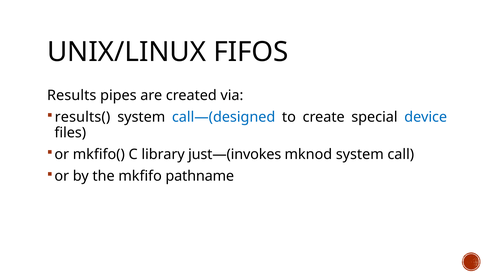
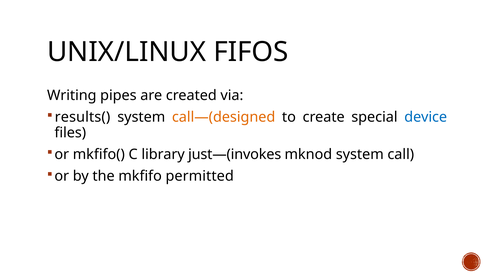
Results: Results -> Writing
call—(designed colour: blue -> orange
pathname: pathname -> permitted
